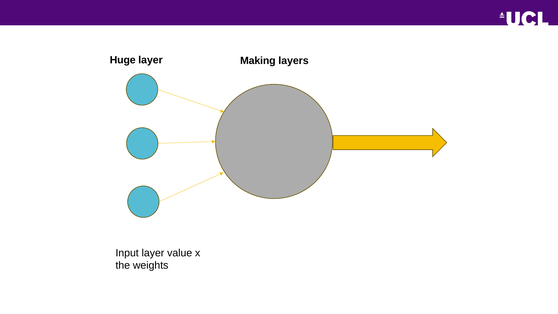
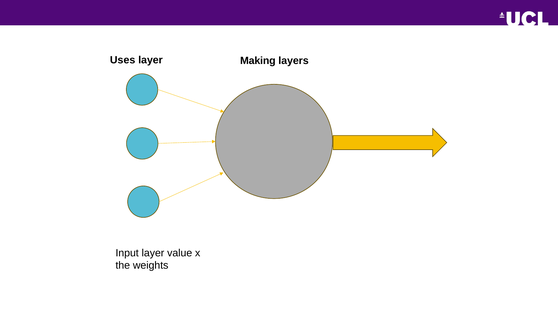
Huge: Huge -> Uses
